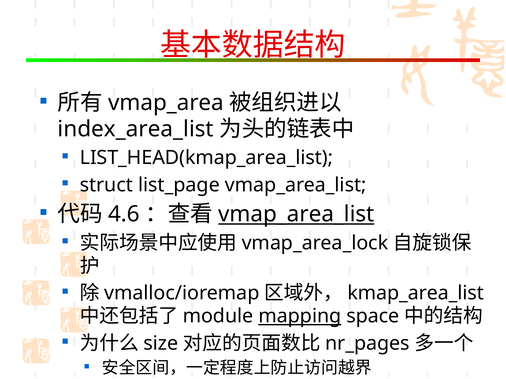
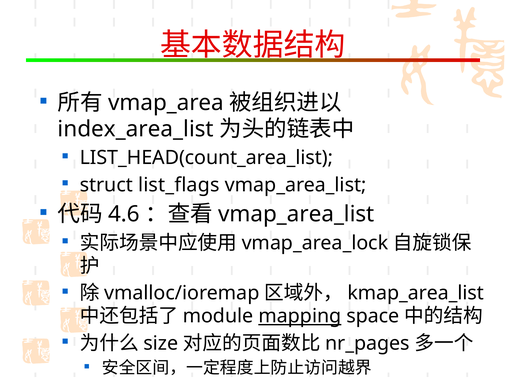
LIST_HEAD(kmap_area_list: LIST_HEAD(kmap_area_list -> LIST_HEAD(count_area_list
list_page: list_page -> list_flags
vmap_area_list at (296, 214) underline: present -> none
